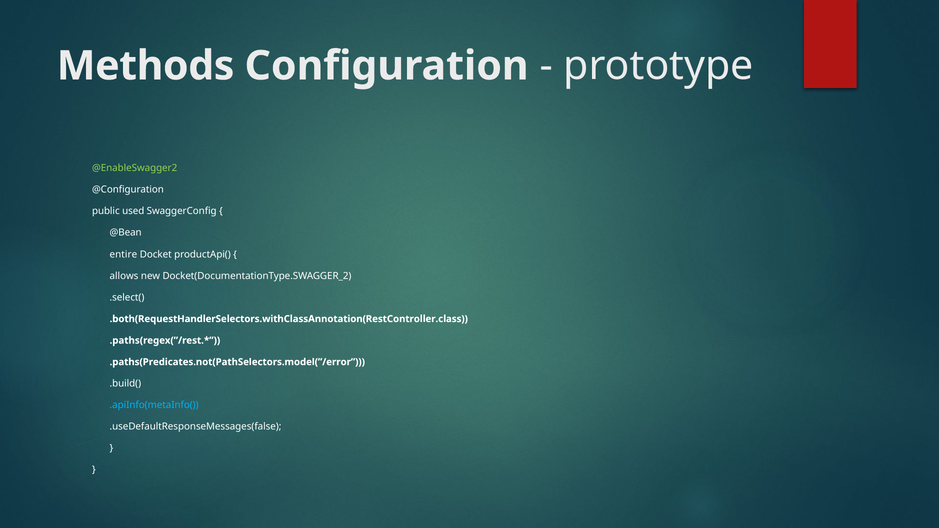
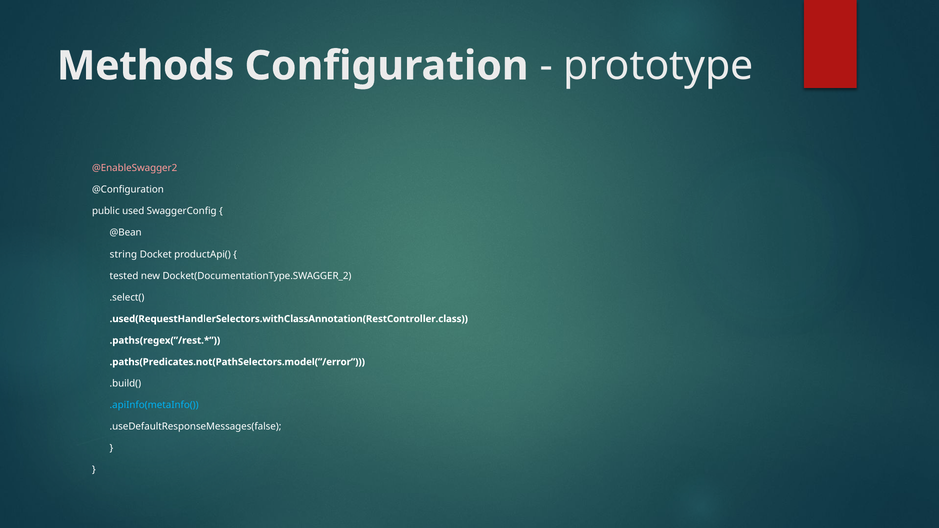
@EnableSwagger2 colour: light green -> pink
entire: entire -> string
allows: allows -> tested
.both(RequestHandlerSelectors.withClassAnnotation(RestController.class: .both(RequestHandlerSelectors.withClassAnnotation(RestController.class -> .used(RequestHandlerSelectors.withClassAnnotation(RestController.class
